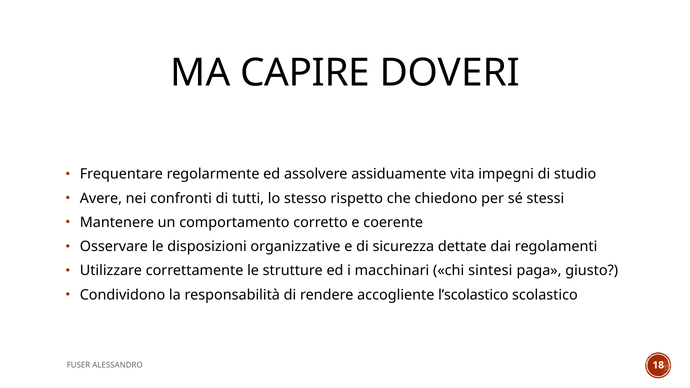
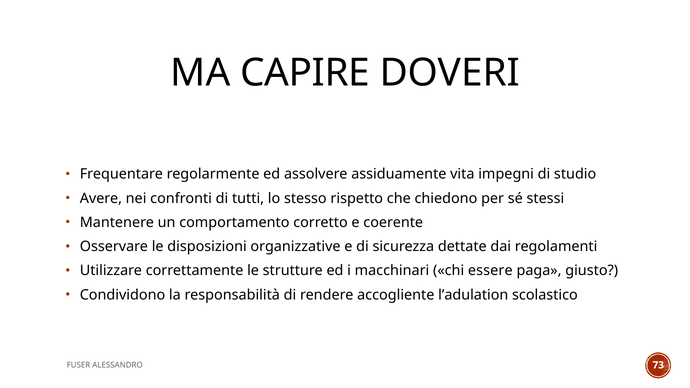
sintesi: sintesi -> essere
l’scolastico: l’scolastico -> l’adulation
18: 18 -> 73
